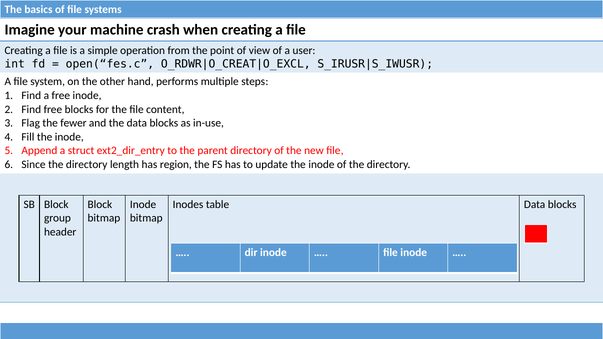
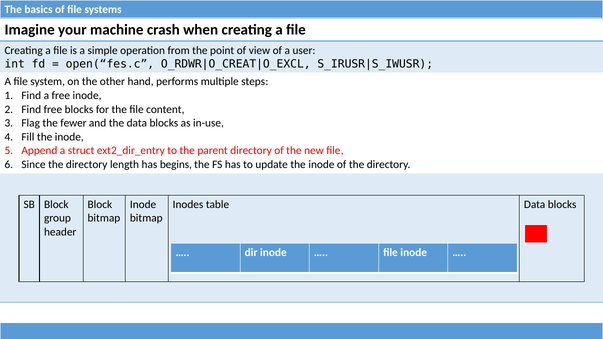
region: region -> begins
